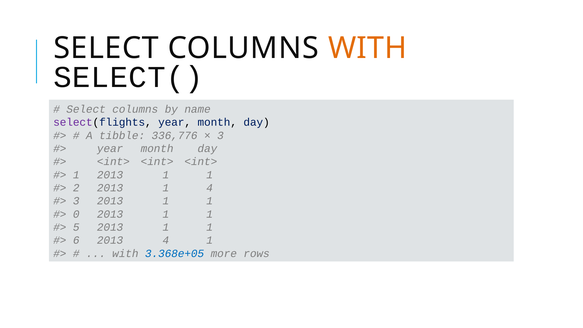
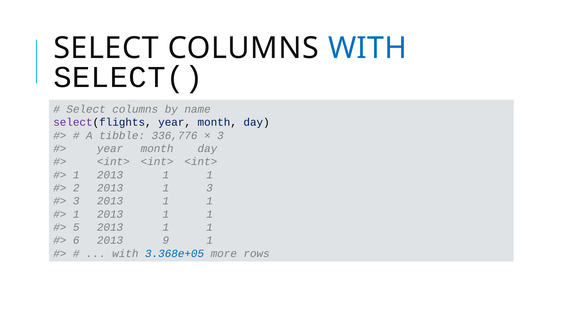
WITH at (367, 48) colour: orange -> blue
1 4: 4 -> 3
0 at (76, 214): 0 -> 1
2013 4: 4 -> 9
